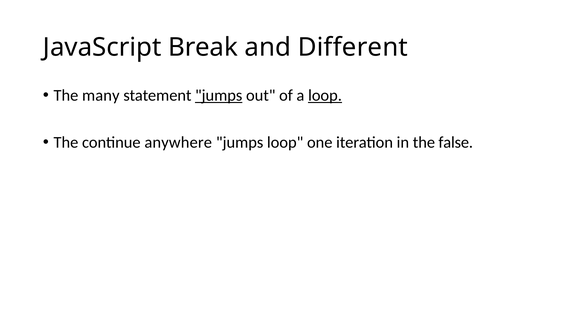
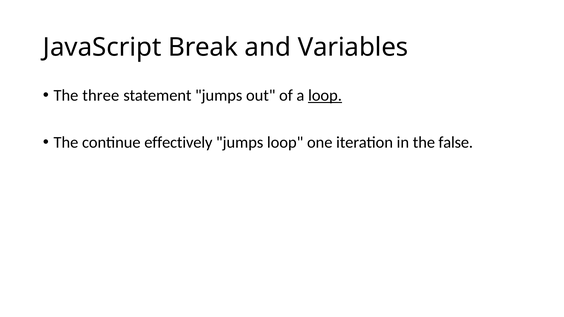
Different: Different -> Variables
many: many -> three
jumps at (219, 95) underline: present -> none
anywhere: anywhere -> effectively
